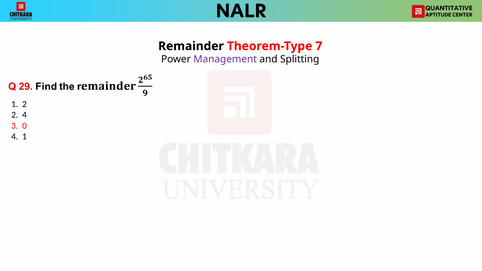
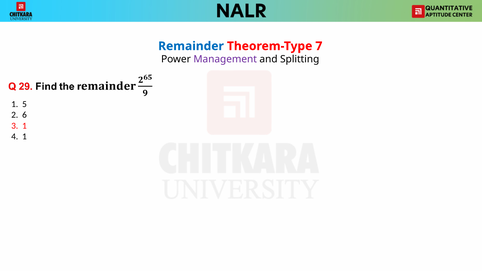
Remainder colour: black -> blue
1 2: 2 -> 5
2 4: 4 -> 6
3 0: 0 -> 1
